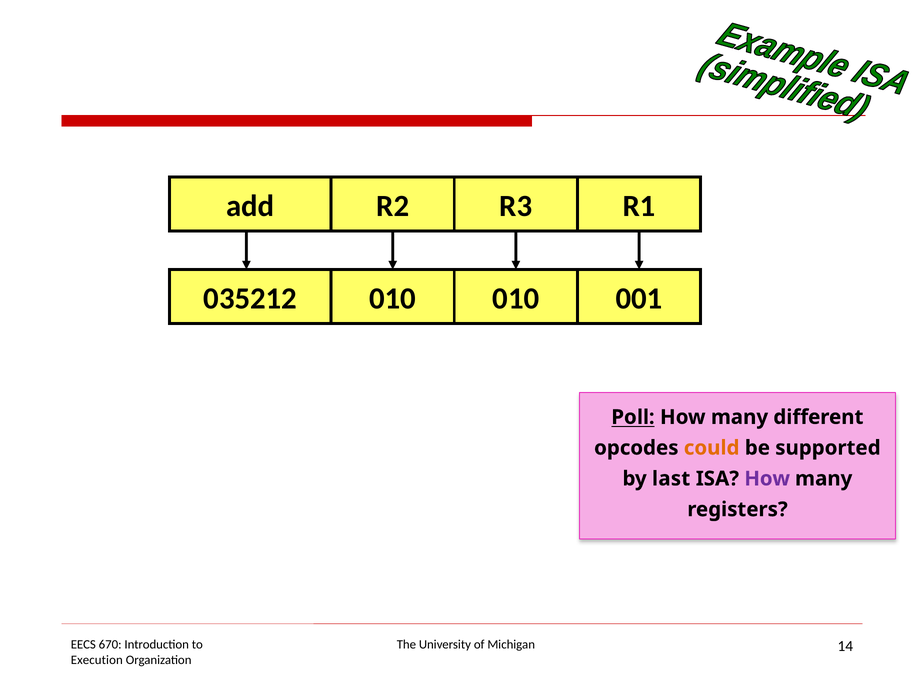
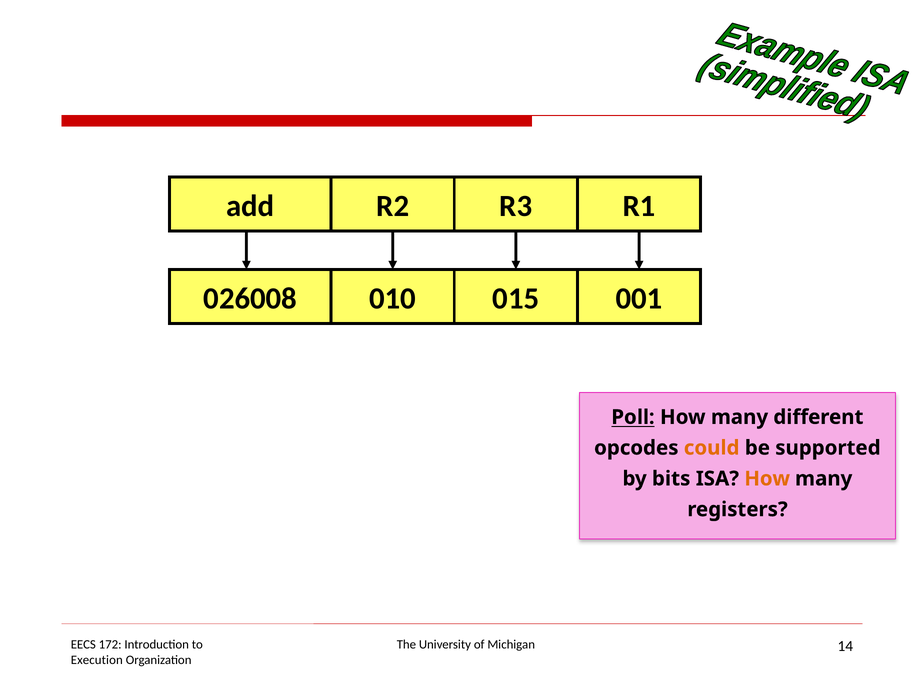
035212: 035212 -> 026008
010 010: 010 -> 015
last: last -> bits
How at (767, 479) colour: purple -> orange
670: 670 -> 172
